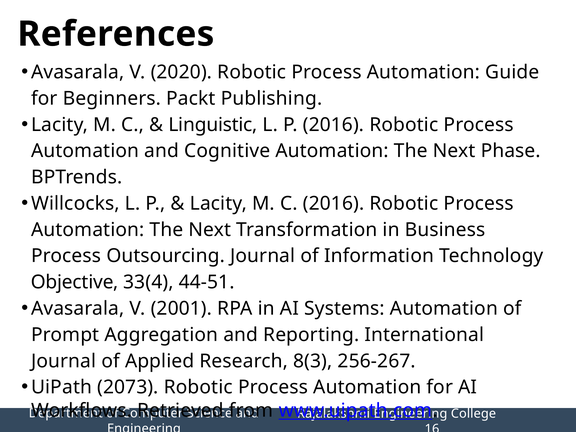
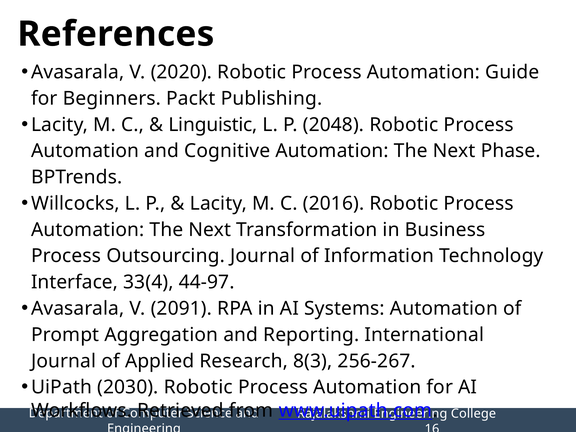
P 2016: 2016 -> 2048
Objective: Objective -> Interface
44-51: 44-51 -> 44-97
2001: 2001 -> 2091
2073: 2073 -> 2030
